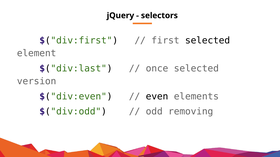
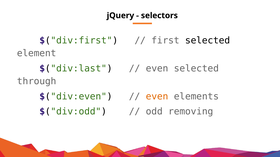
once at (157, 69): once -> even
version: version -> through
even at (157, 97) colour: black -> orange
